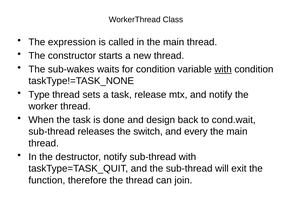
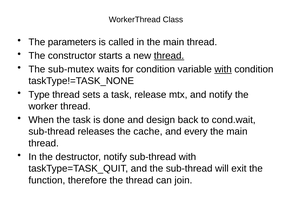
expression: expression -> parameters
thread at (169, 56) underline: none -> present
sub-wakes: sub-wakes -> sub-mutex
switch: switch -> cache
